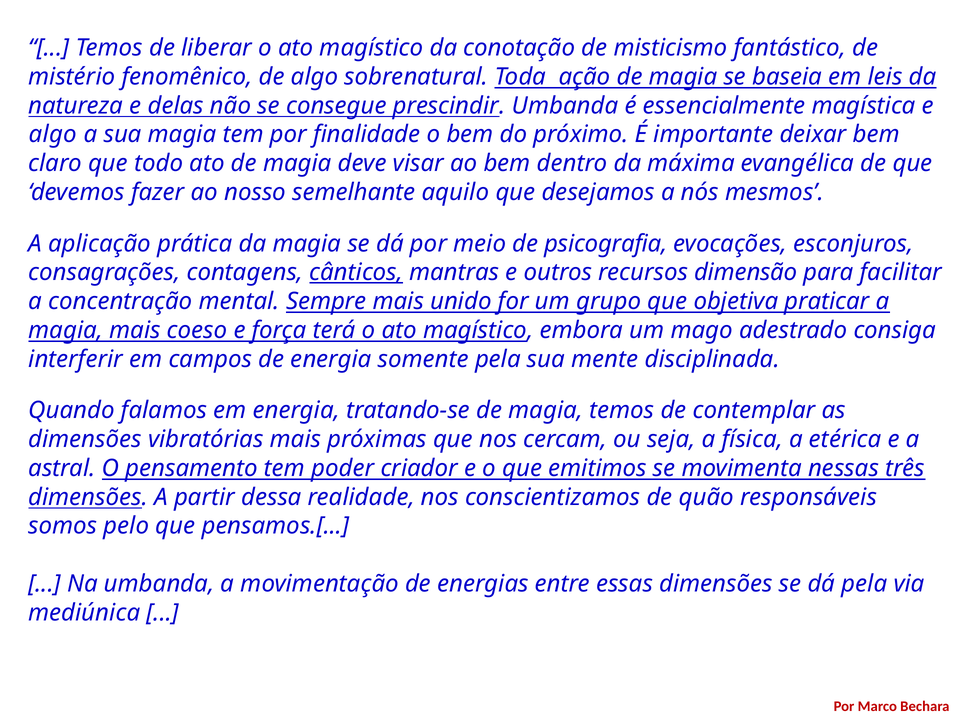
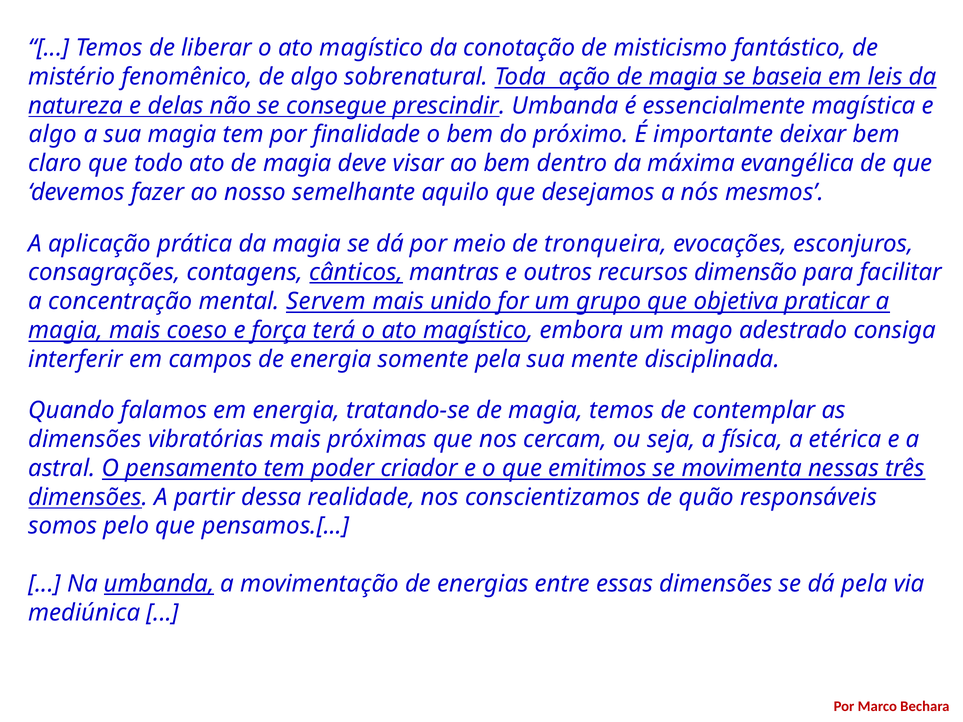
psicografia: psicografia -> tronqueira
Sempre: Sempre -> Servem
umbanda at (159, 584) underline: none -> present
